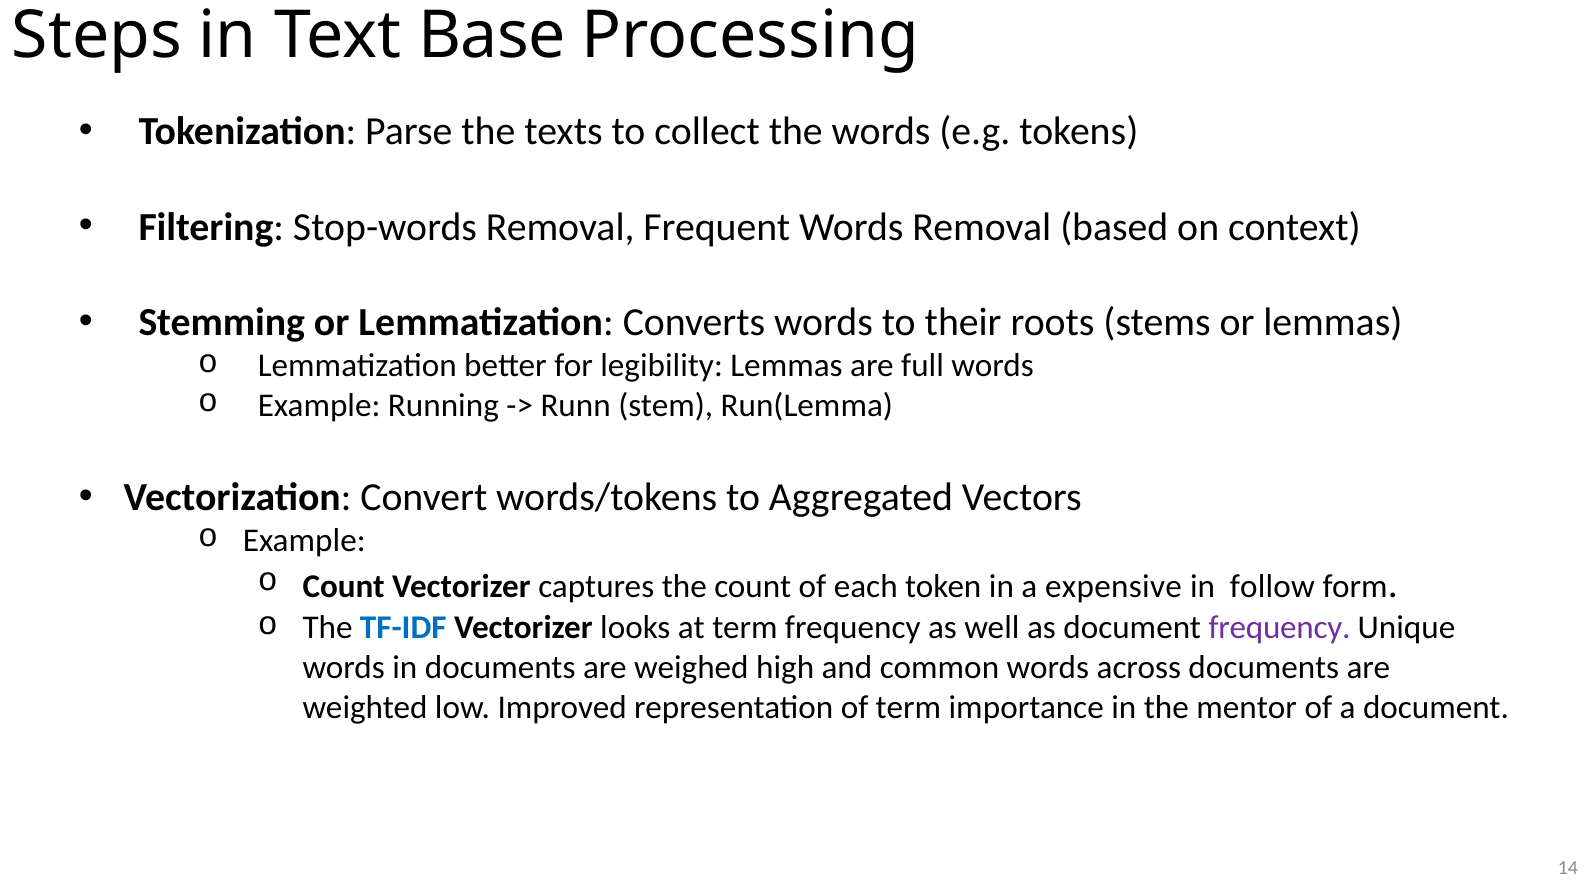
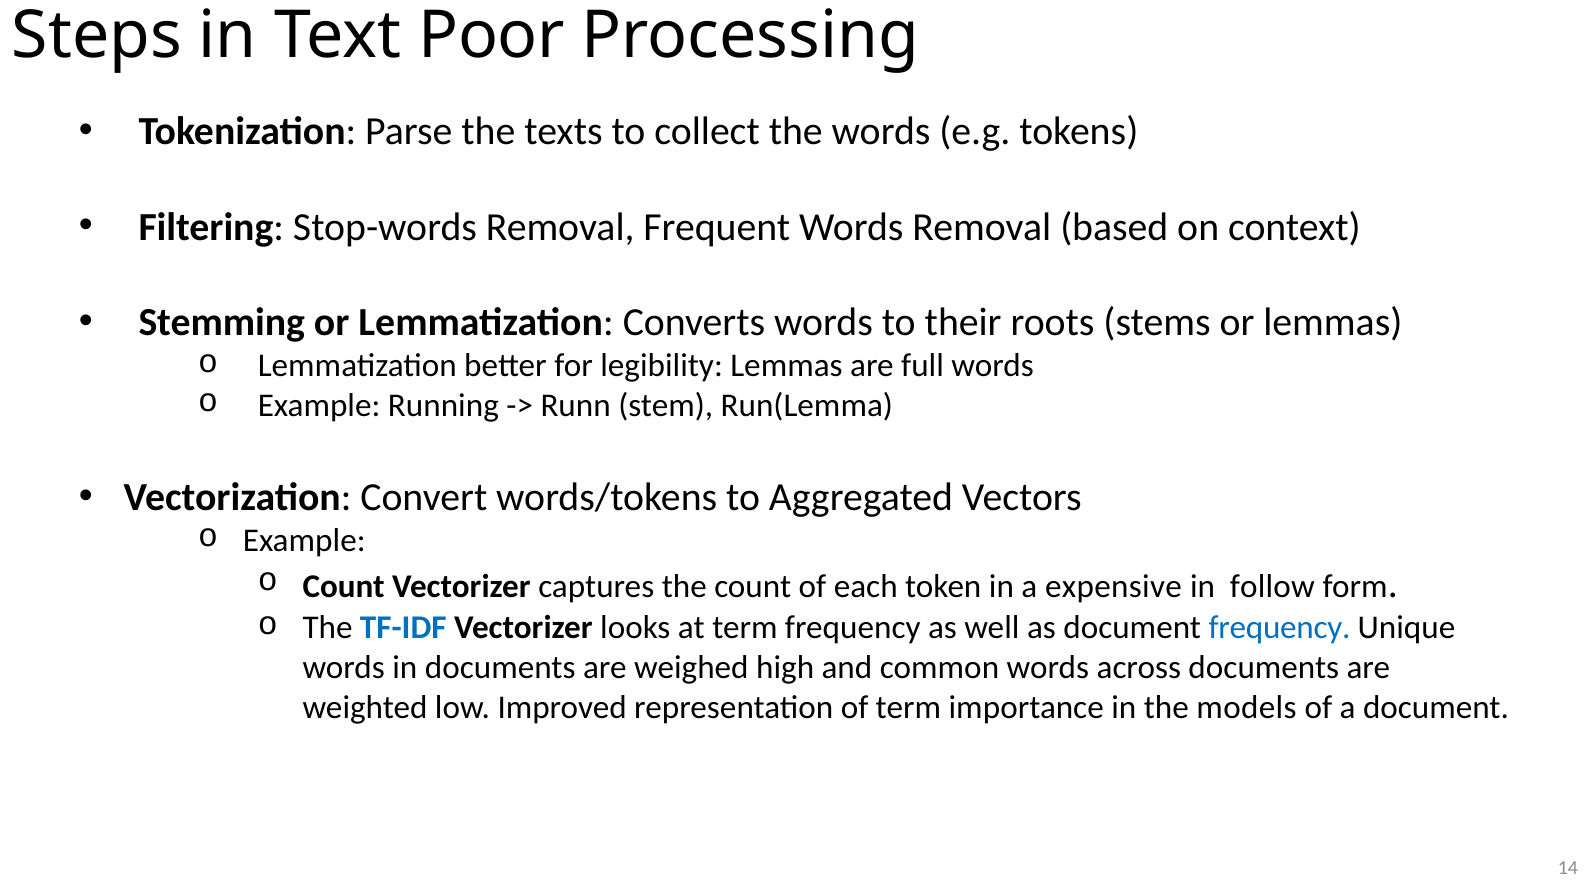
Base: Base -> Poor
frequency at (1280, 628) colour: purple -> blue
mentor: mentor -> models
